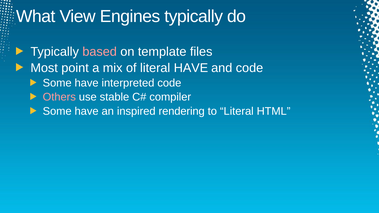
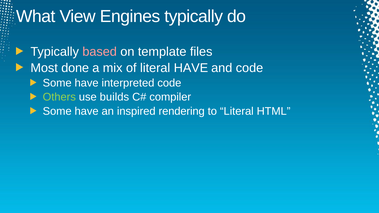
point: point -> done
Others colour: pink -> light green
stable: stable -> builds
